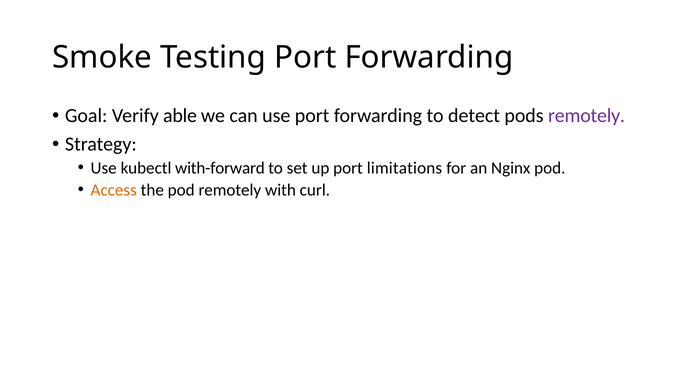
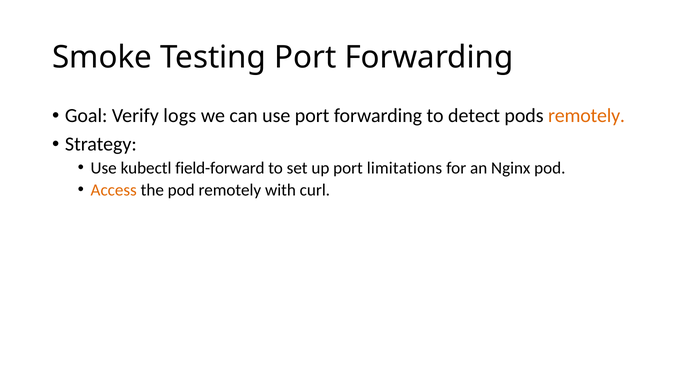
able: able -> logs
remotely at (587, 116) colour: purple -> orange
with-forward: with-forward -> field-forward
